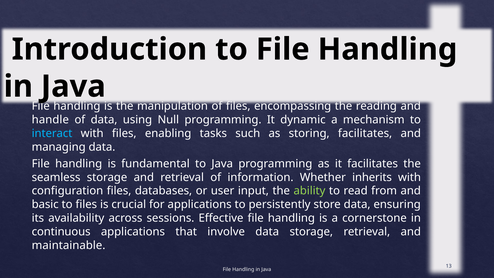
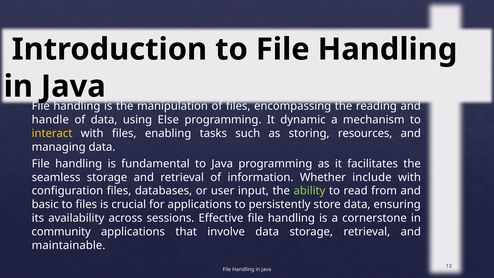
Null: Null -> Else
interact colour: light blue -> yellow
storing facilitates: facilitates -> resources
inherits: inherits -> include
continuous: continuous -> community
